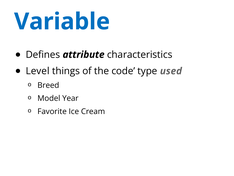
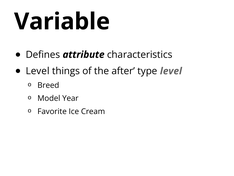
Variable colour: blue -> black
code: code -> after
type used: used -> level
